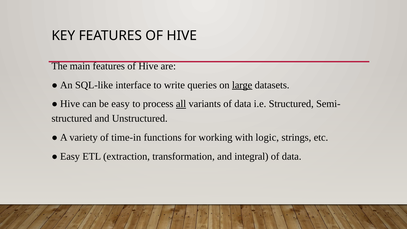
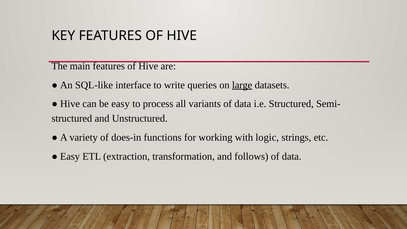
all underline: present -> none
time-in: time-in -> does-in
integral: integral -> follows
